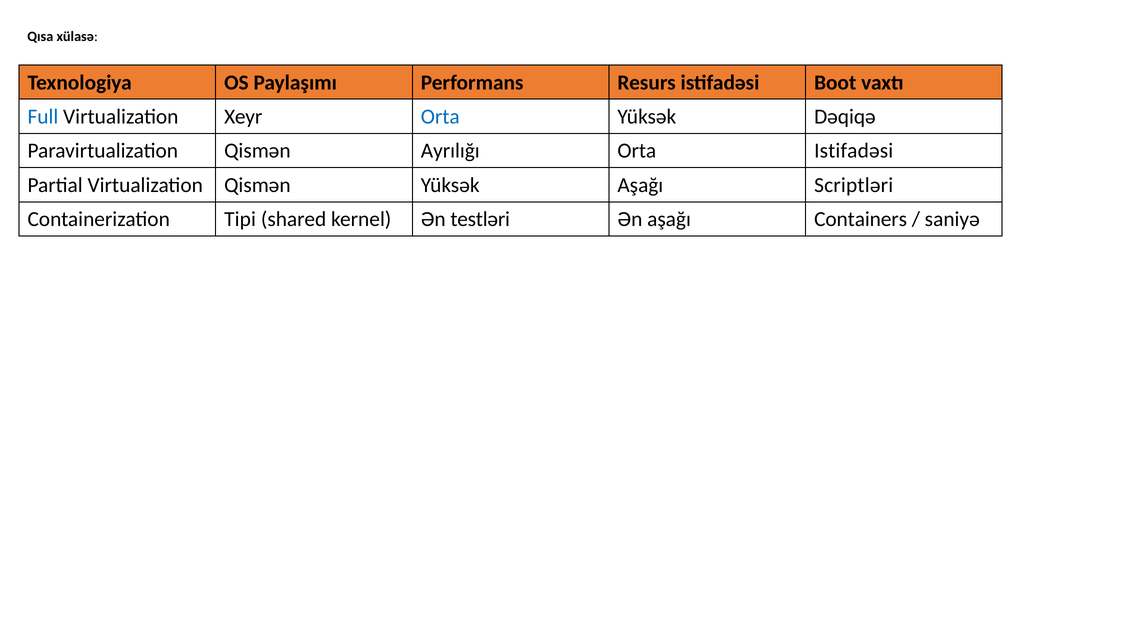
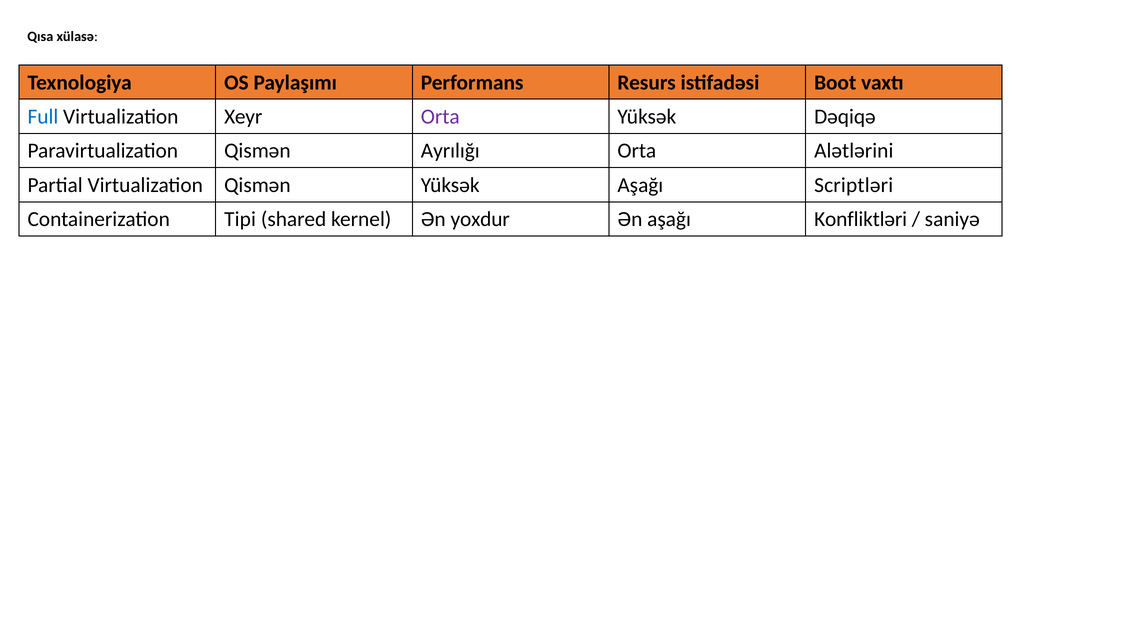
Orta at (440, 117) colour: blue -> purple
Orta Istifadəsi: Istifadəsi -> Alətlərini
testləri: testləri -> yoxdur
Containers: Containers -> Konfliktləri
